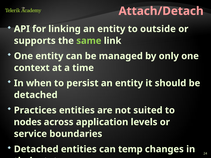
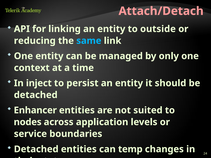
supports: supports -> reducing
same colour: light green -> light blue
when: when -> inject
Practices: Practices -> Enhancer
